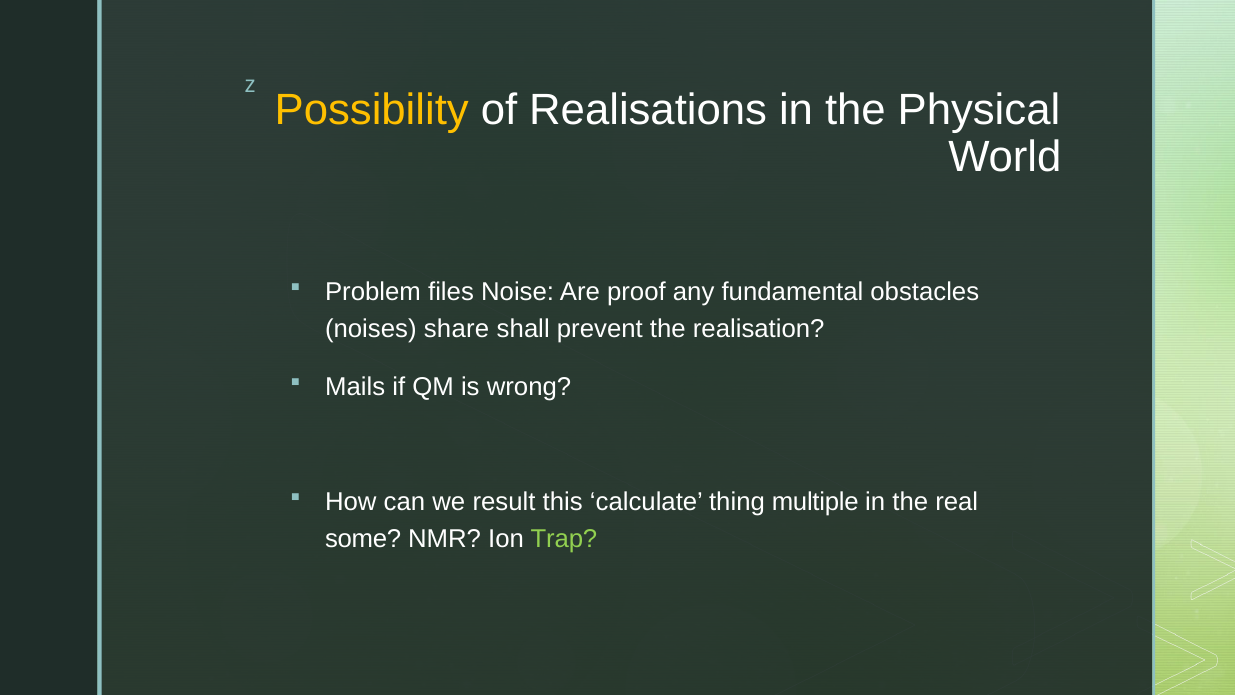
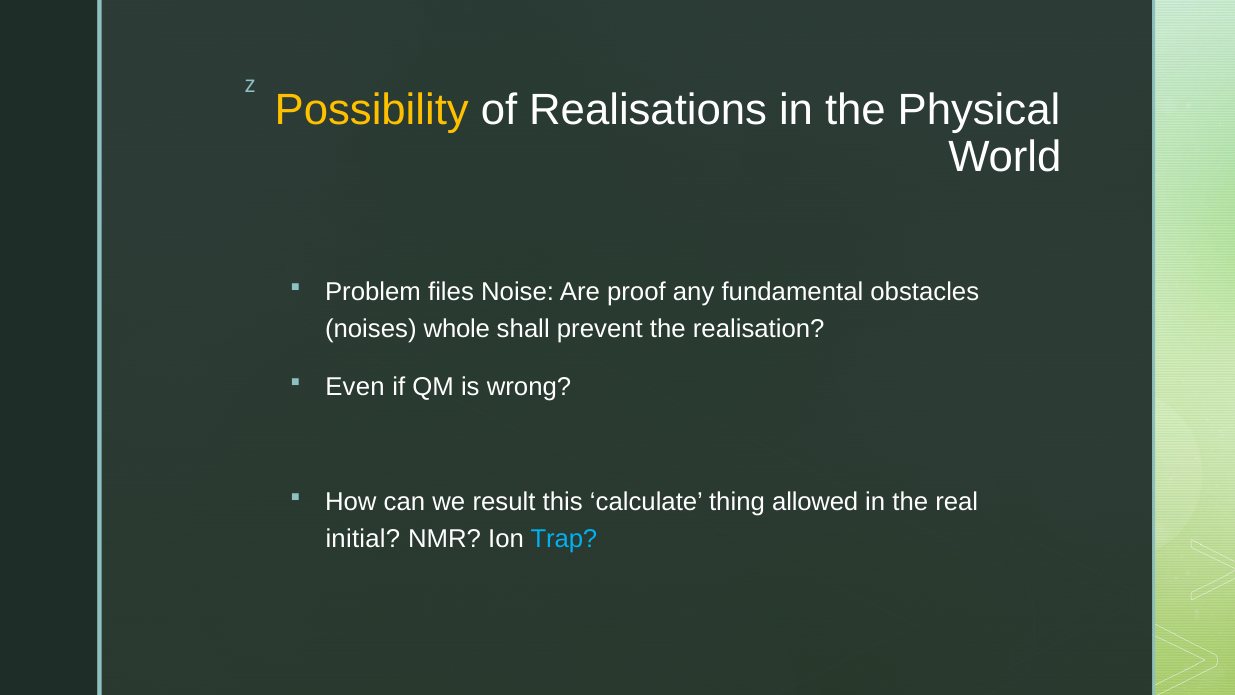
share: share -> whole
Mails: Mails -> Even
multiple: multiple -> allowed
some: some -> initial
Trap colour: light green -> light blue
